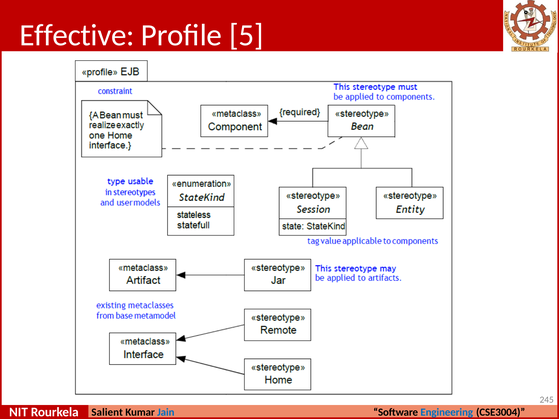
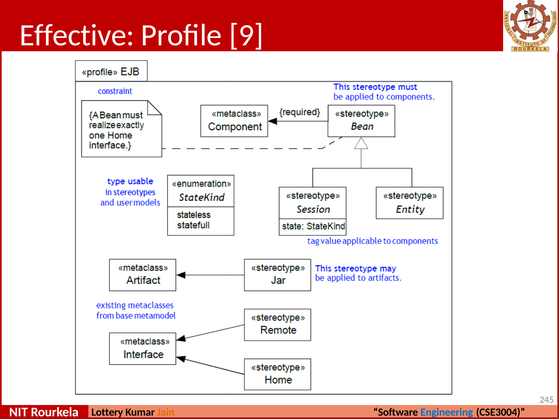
5: 5 -> 9
Salient: Salient -> Lottery
Jain colour: blue -> orange
